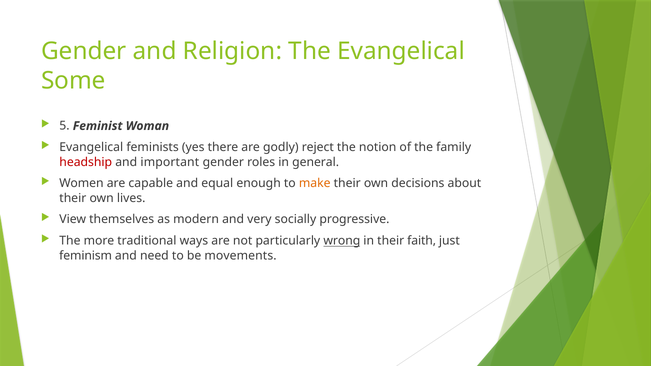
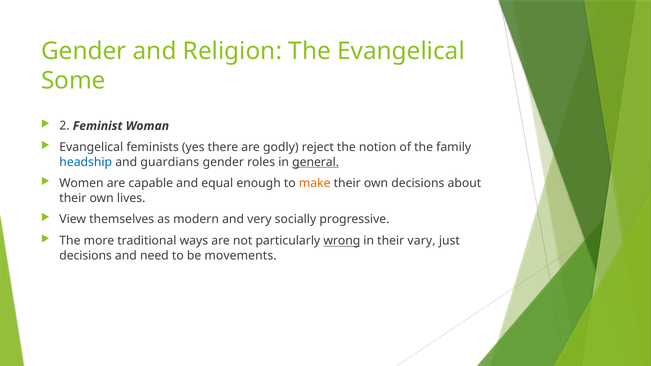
5: 5 -> 2
headship colour: red -> blue
important: important -> guardians
general underline: none -> present
faith: faith -> vary
feminism at (86, 256): feminism -> decisions
